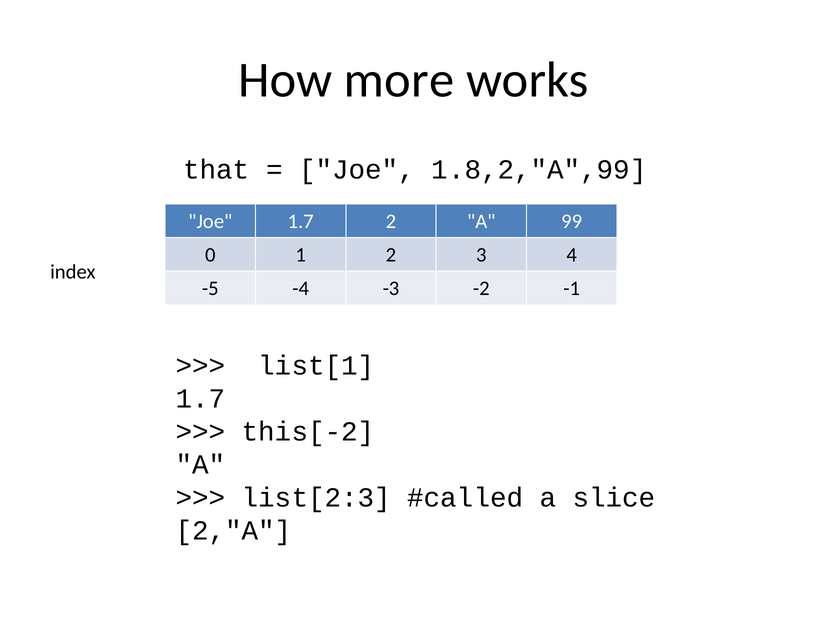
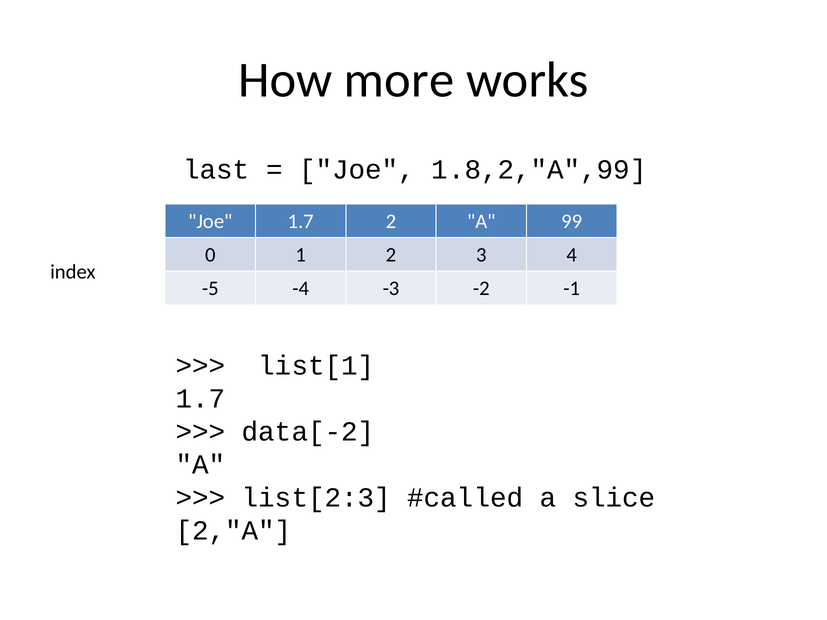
that: that -> last
this[-2: this[-2 -> data[-2
